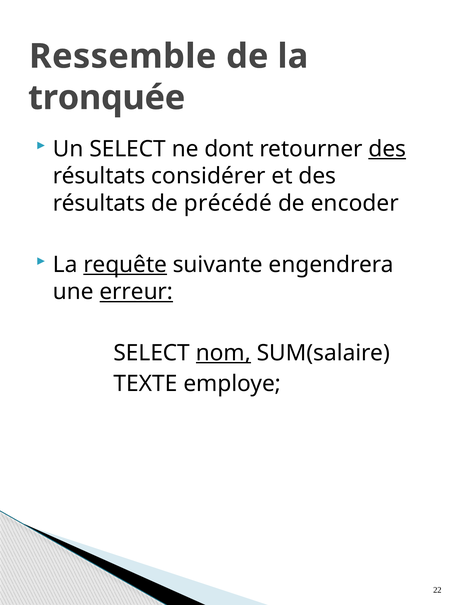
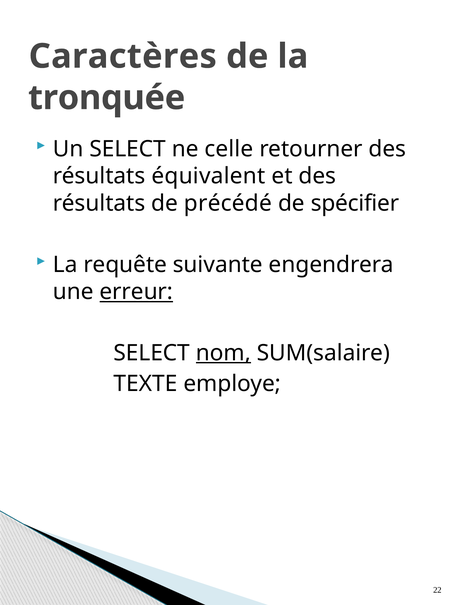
Ressemble: Ressemble -> Caractères
dont: dont -> celle
des at (387, 149) underline: present -> none
considérer: considérer -> équivalent
encoder: encoder -> spécifier
requête underline: present -> none
